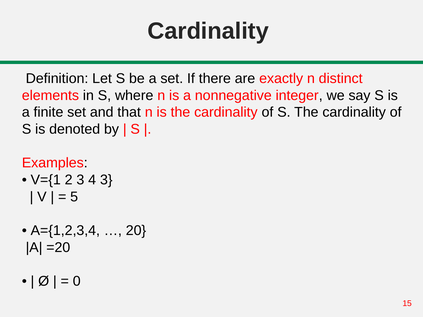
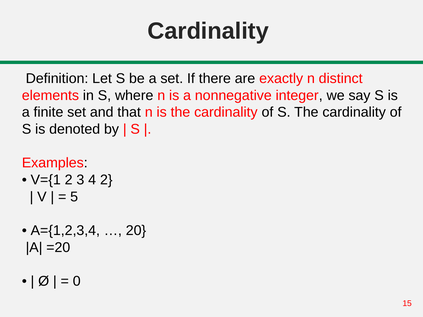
4 3: 3 -> 2
